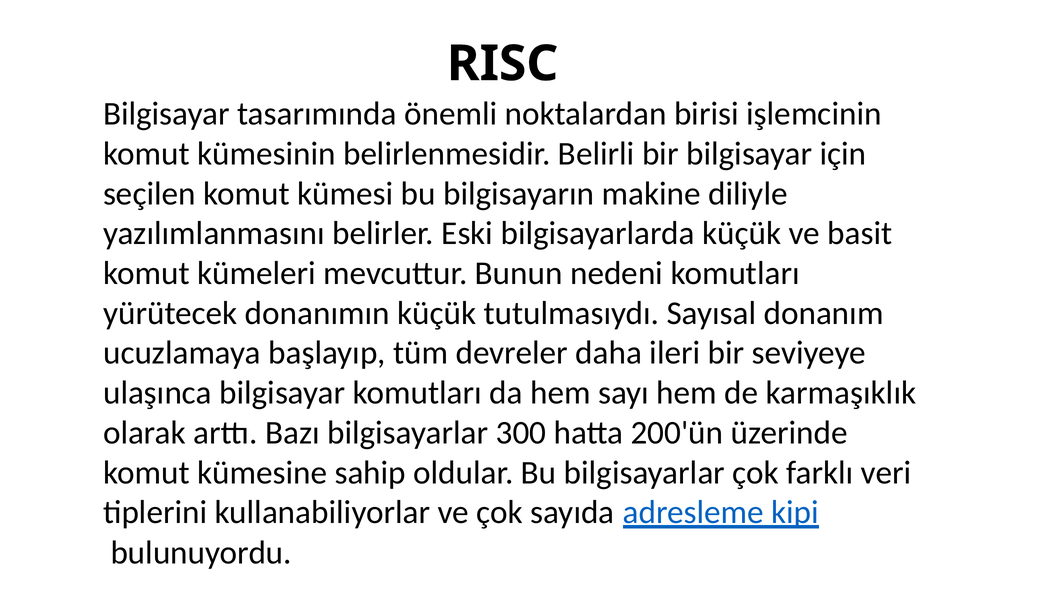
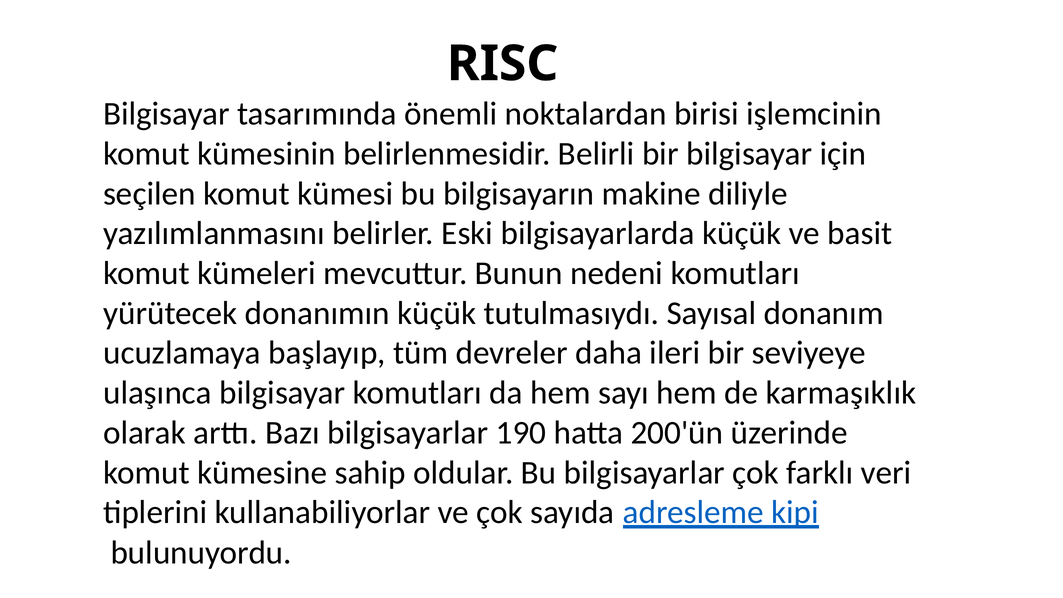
300: 300 -> 190
